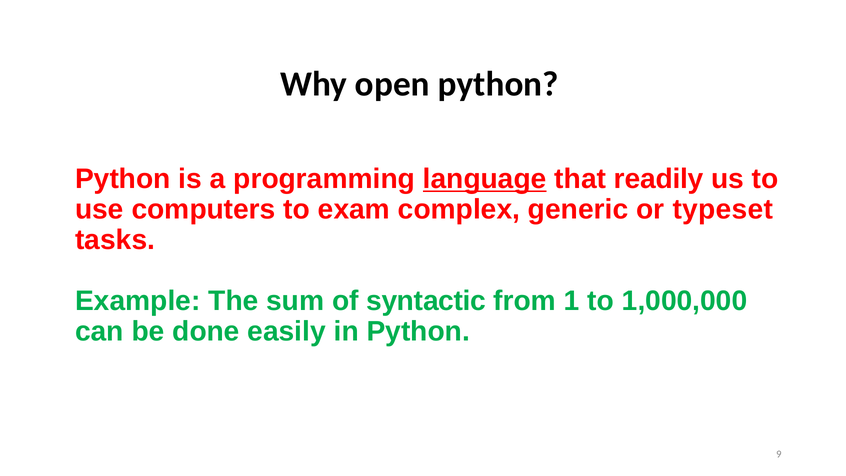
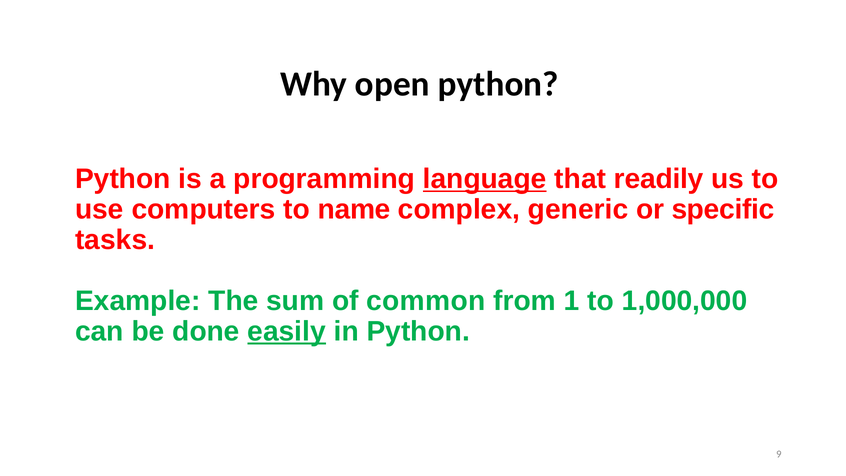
exam: exam -> name
typeset: typeset -> specific
syntactic: syntactic -> common
easily underline: none -> present
